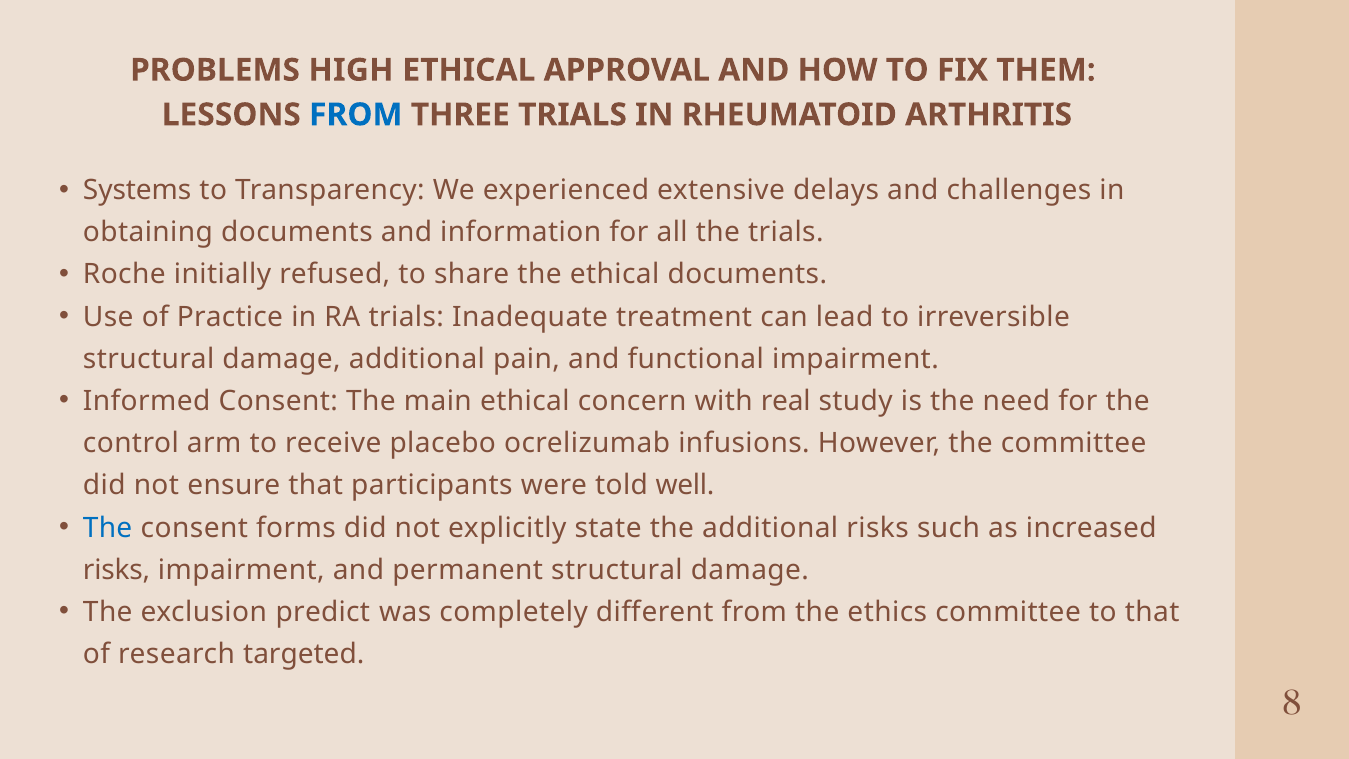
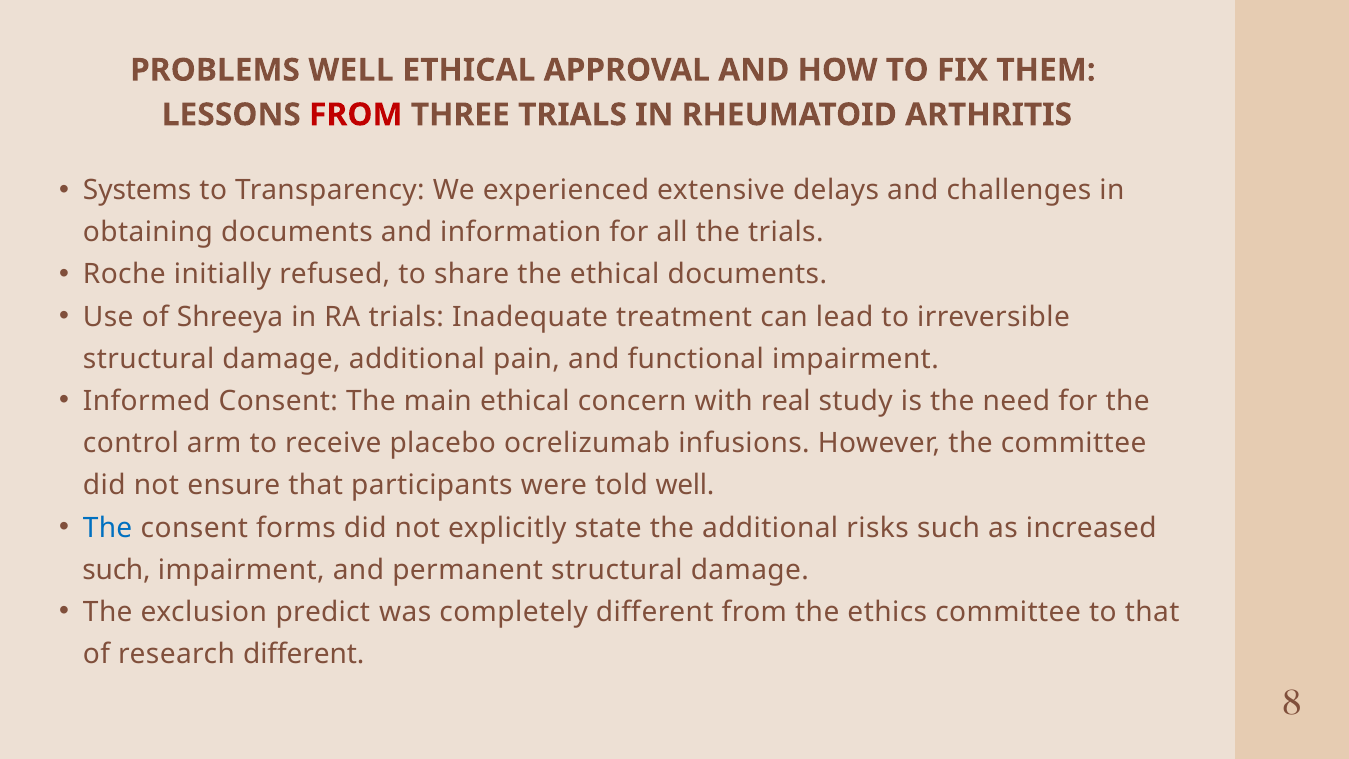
PROBLEMS HIGH: HIGH -> WELL
FROM at (356, 115) colour: blue -> red
Practice: Practice -> Shreeya
risks at (117, 570): risks -> such
research targeted: targeted -> different
